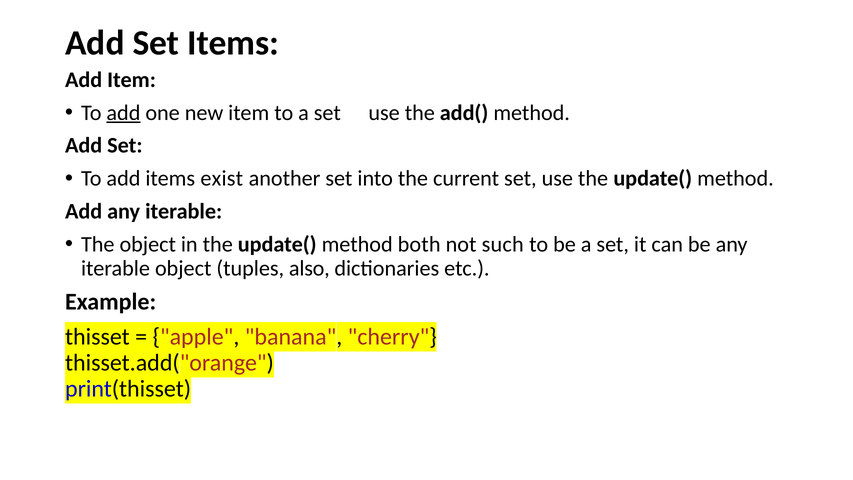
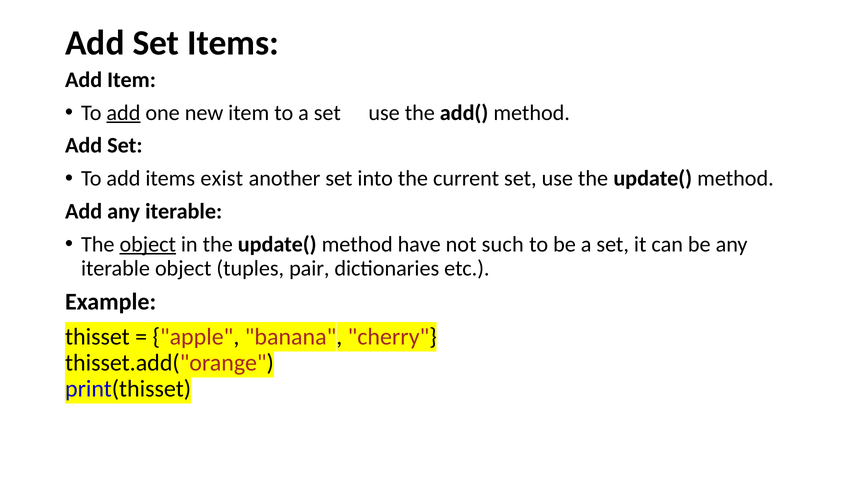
object at (148, 244) underline: none -> present
both: both -> have
also: also -> pair
